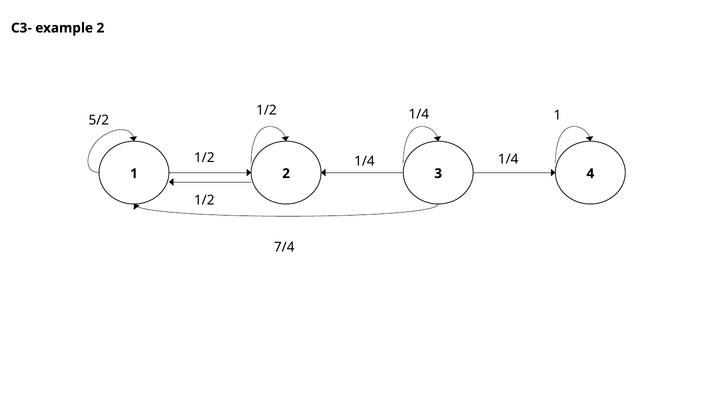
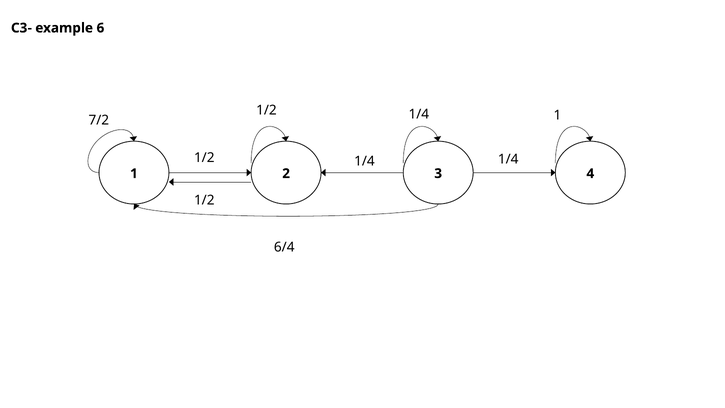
example 2: 2 -> 6
5/2: 5/2 -> 7/2
7/4: 7/4 -> 6/4
